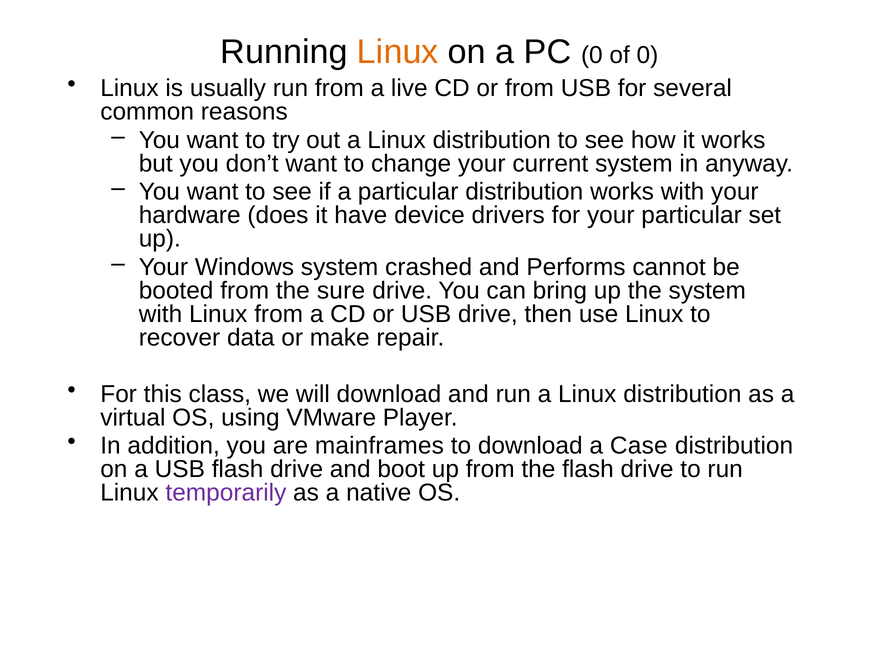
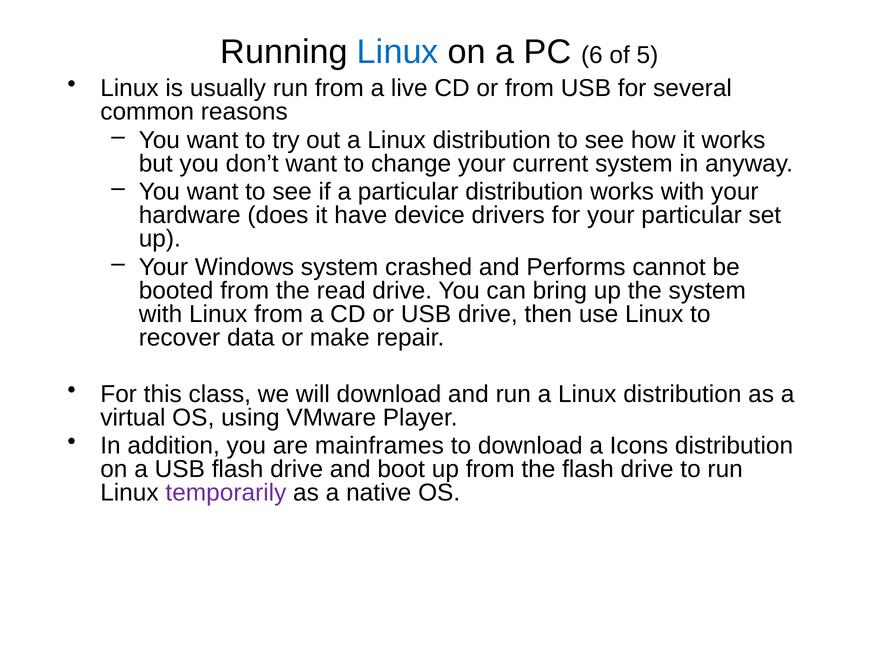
Linux at (398, 52) colour: orange -> blue
PC 0: 0 -> 6
of 0: 0 -> 5
sure: sure -> read
Case: Case -> Icons
